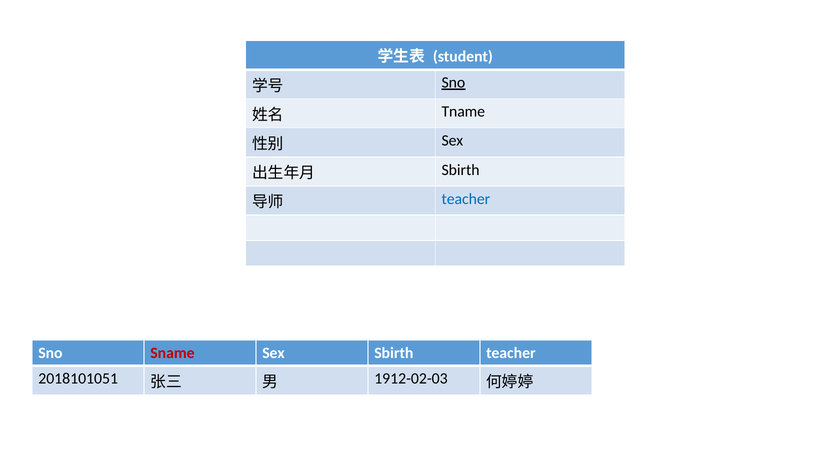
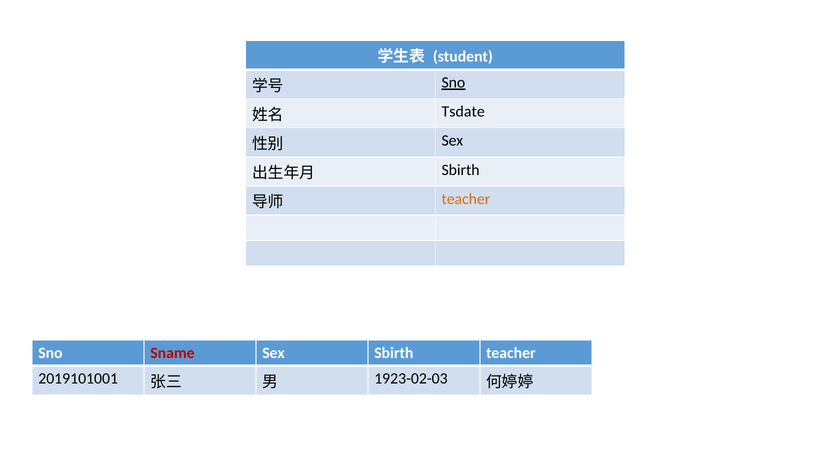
Tname: Tname -> Tsdate
teacher at (466, 199) colour: blue -> orange
2018101051: 2018101051 -> 2019101001
1912-02-03: 1912-02-03 -> 1923-02-03
